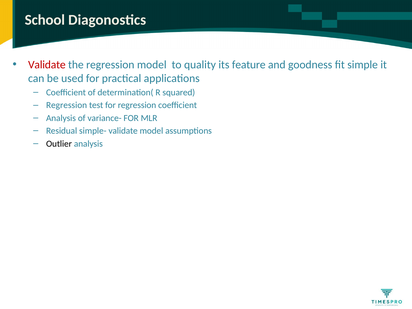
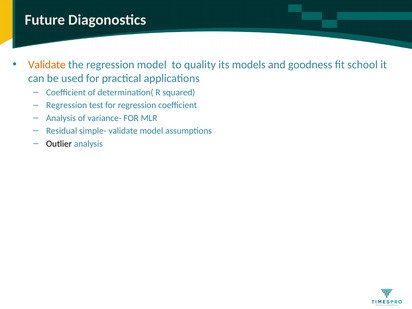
School: School -> Future
Validate at (47, 65) colour: red -> orange
feature: feature -> models
simple: simple -> school
